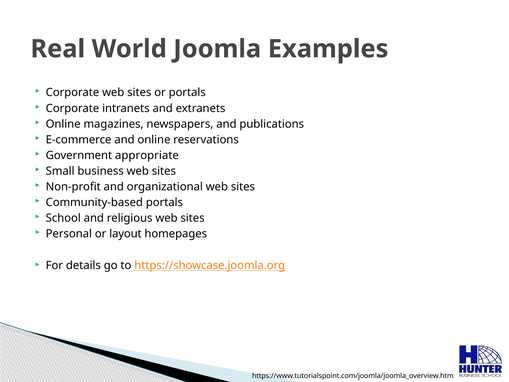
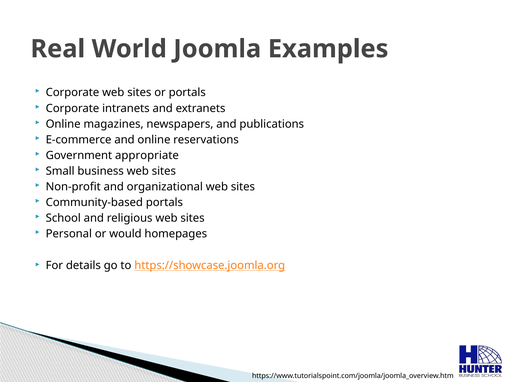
layout: layout -> would
